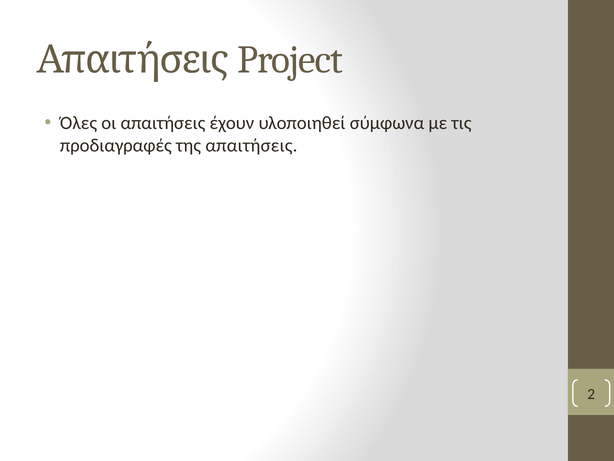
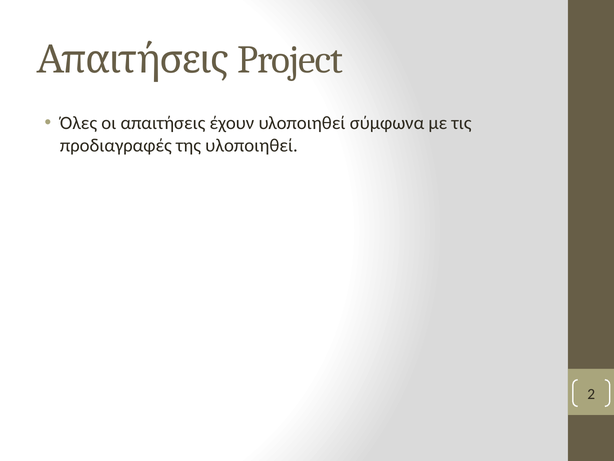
της απαιτήσεις: απαιτήσεις -> υλοποιηθεί
